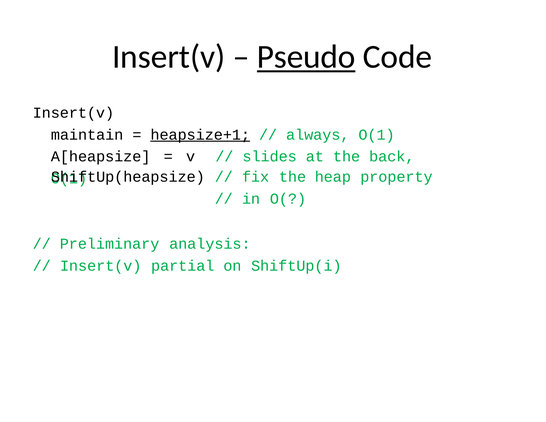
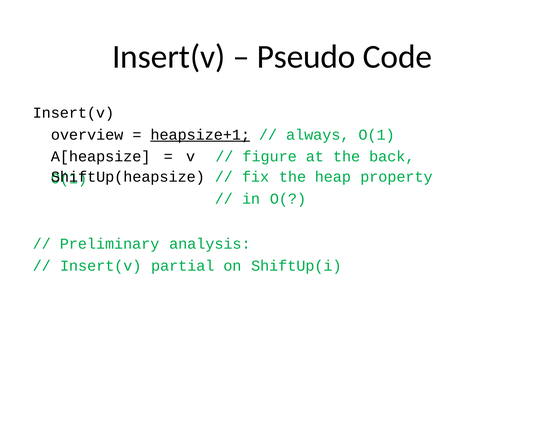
Pseudo underline: present -> none
maintain: maintain -> overview
slides: slides -> figure
